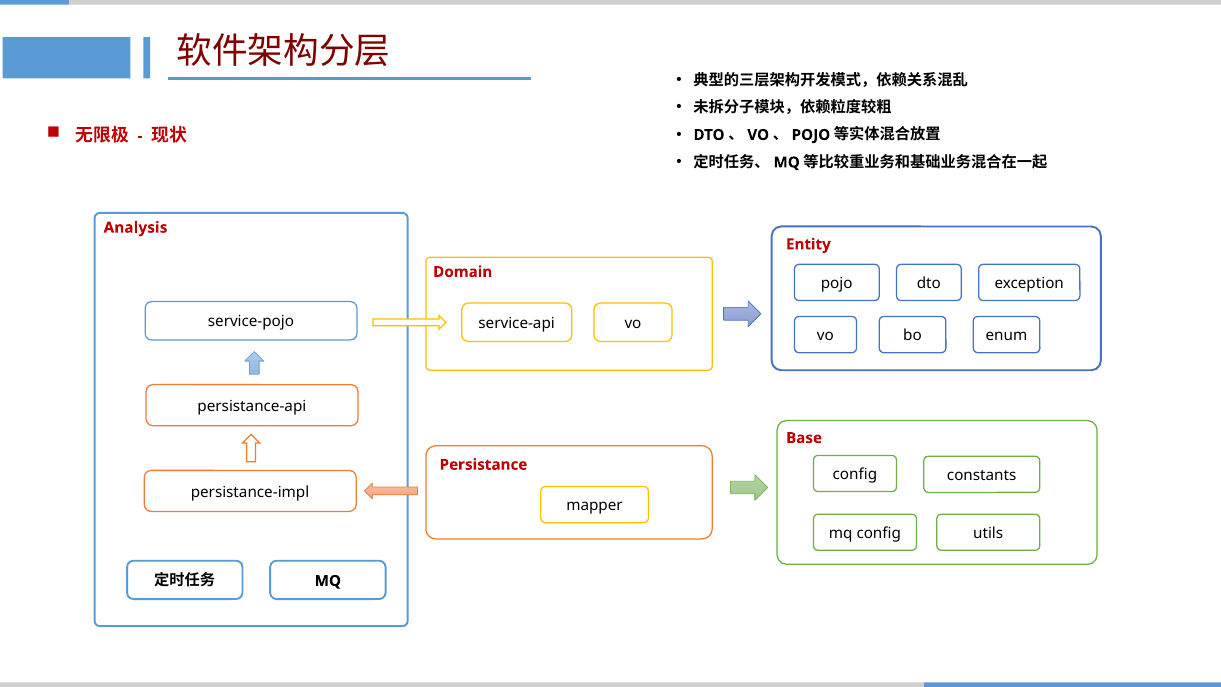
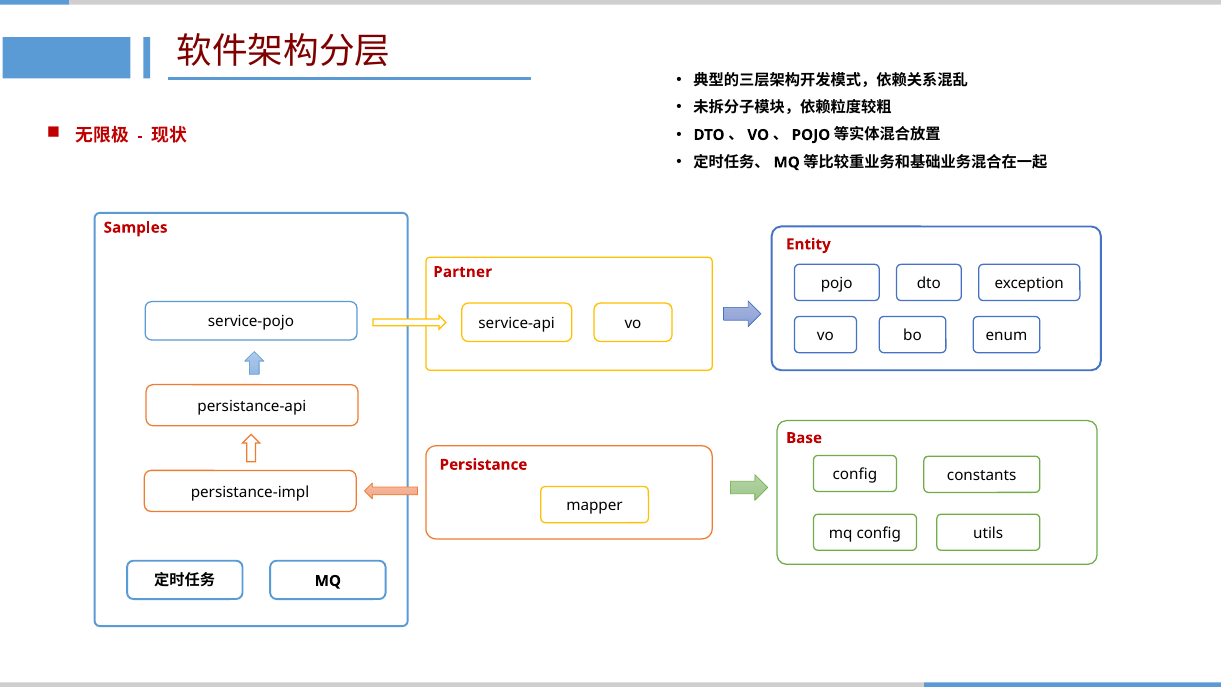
Analysis: Analysis -> Samples
Domain: Domain -> Partner
